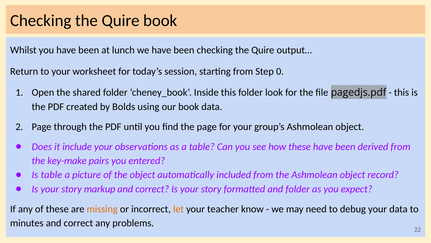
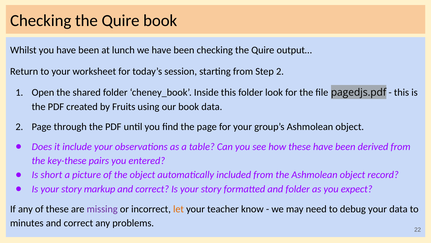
Step 0: 0 -> 2
Bolds: Bolds -> Fruits
key-make: key-make -> key-these
Is table: table -> short
missing colour: orange -> purple
